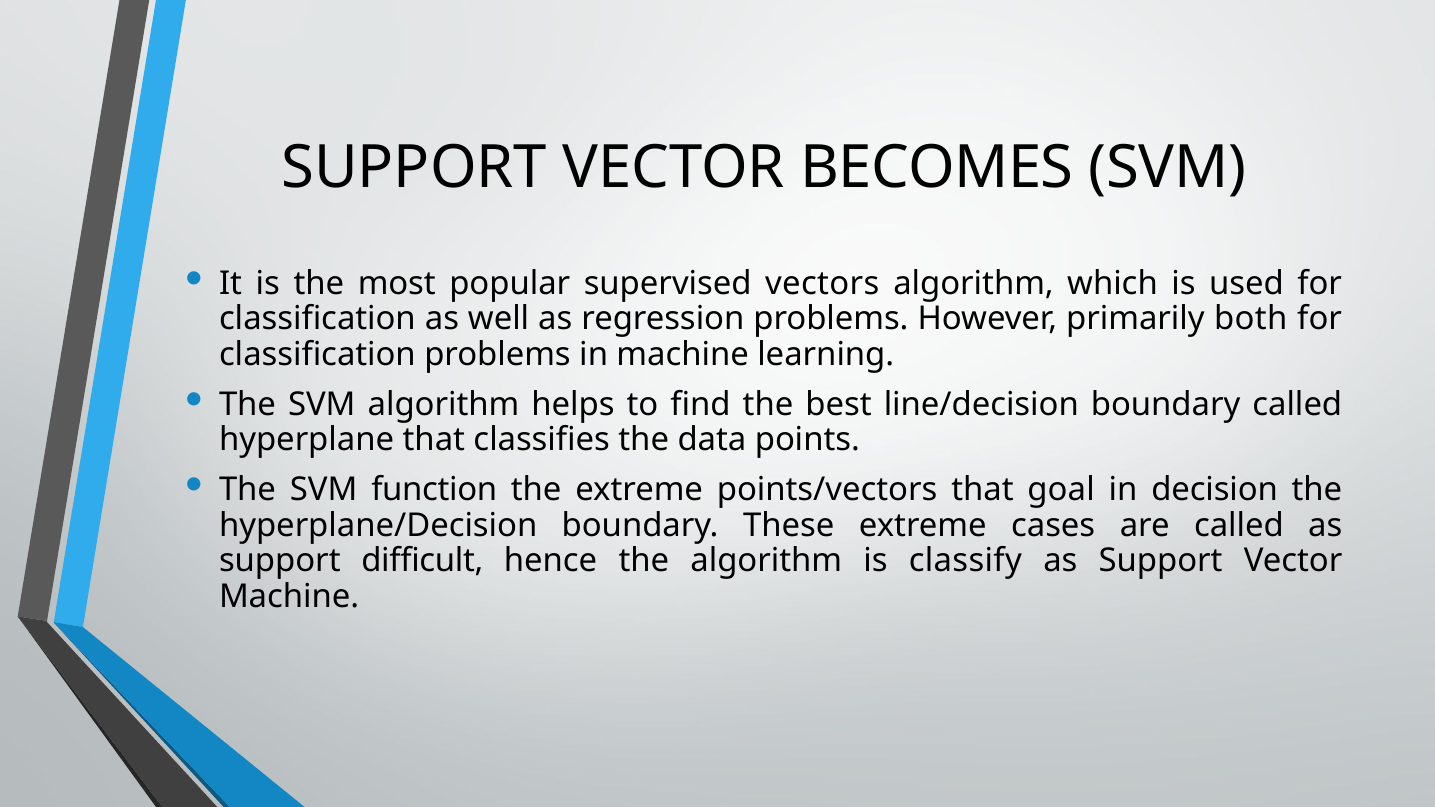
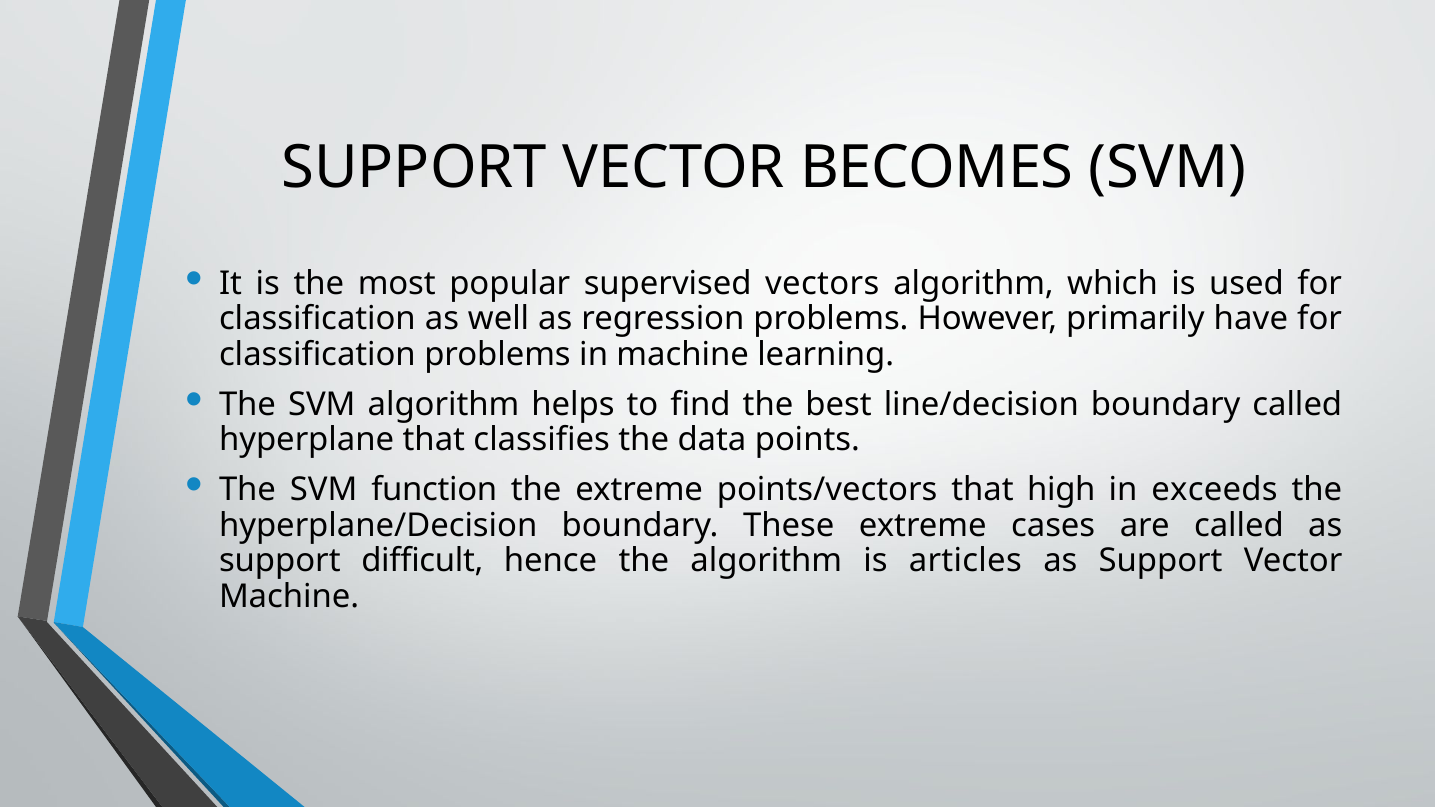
both: both -> have
goal: goal -> high
decision: decision -> exceeds
classify: classify -> articles
